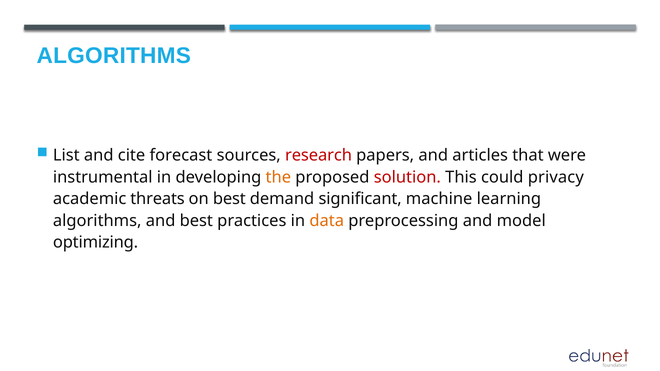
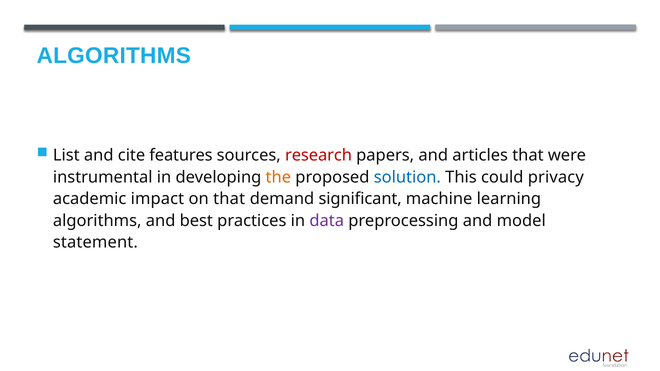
forecast: forecast -> features
solution colour: red -> blue
threats: threats -> impact
on best: best -> that
data colour: orange -> purple
optimizing: optimizing -> statement
